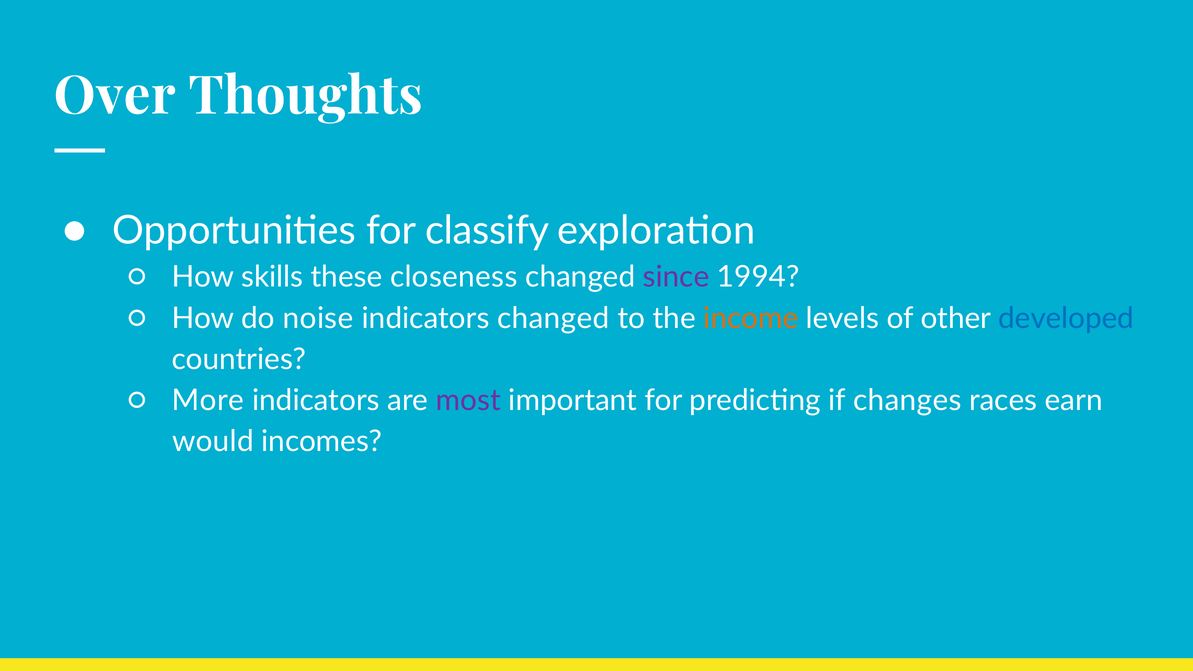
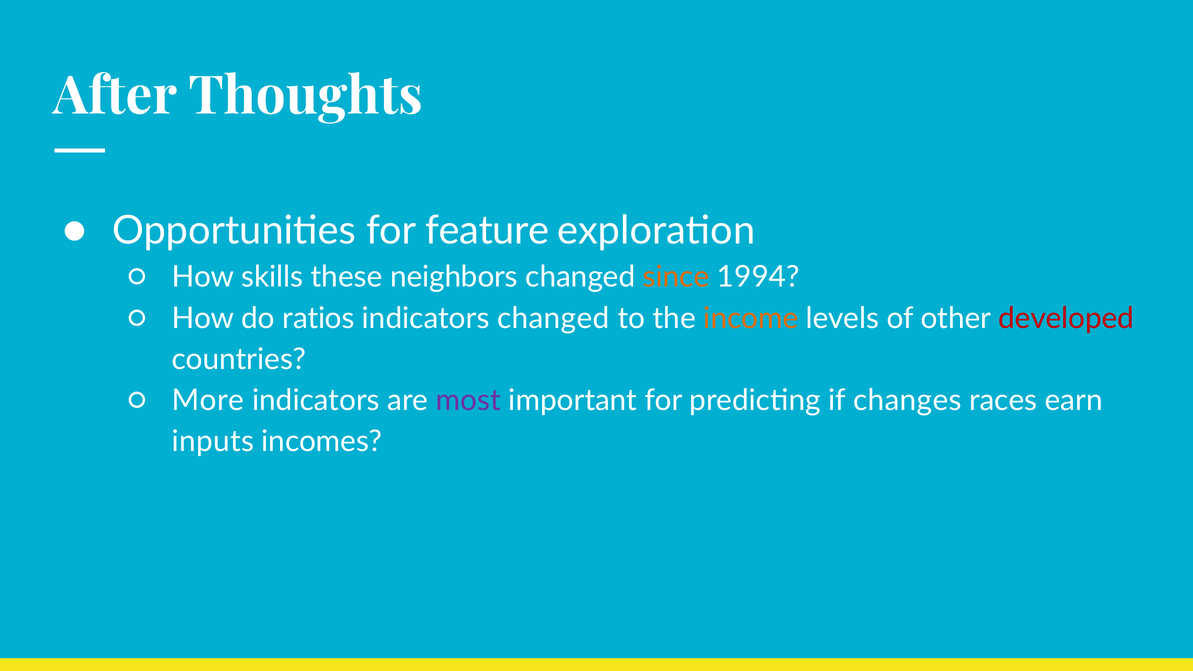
Over: Over -> After
classify: classify -> feature
closeness: closeness -> neighbors
since colour: purple -> orange
noise: noise -> ratios
developed colour: blue -> red
would: would -> inputs
